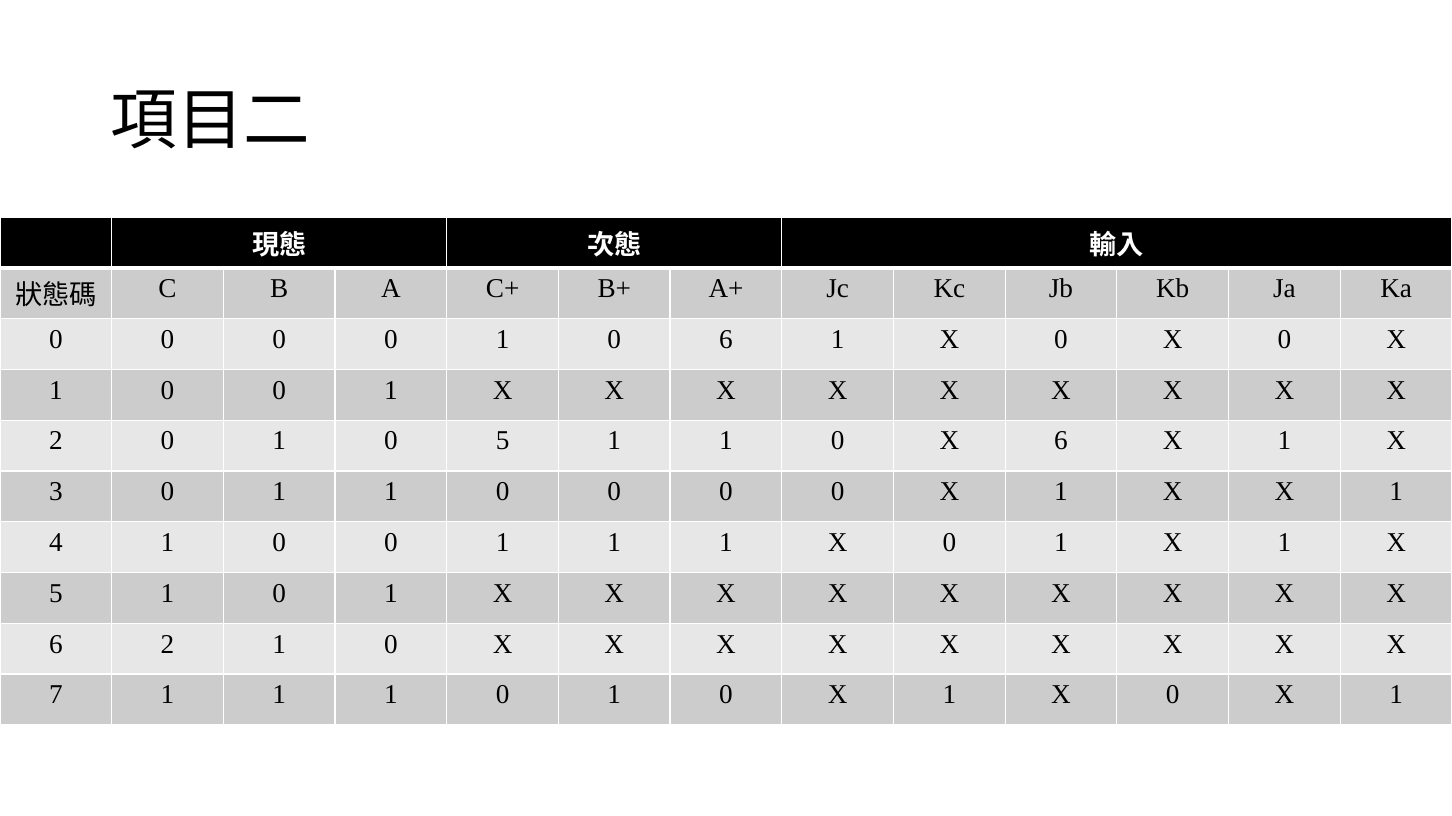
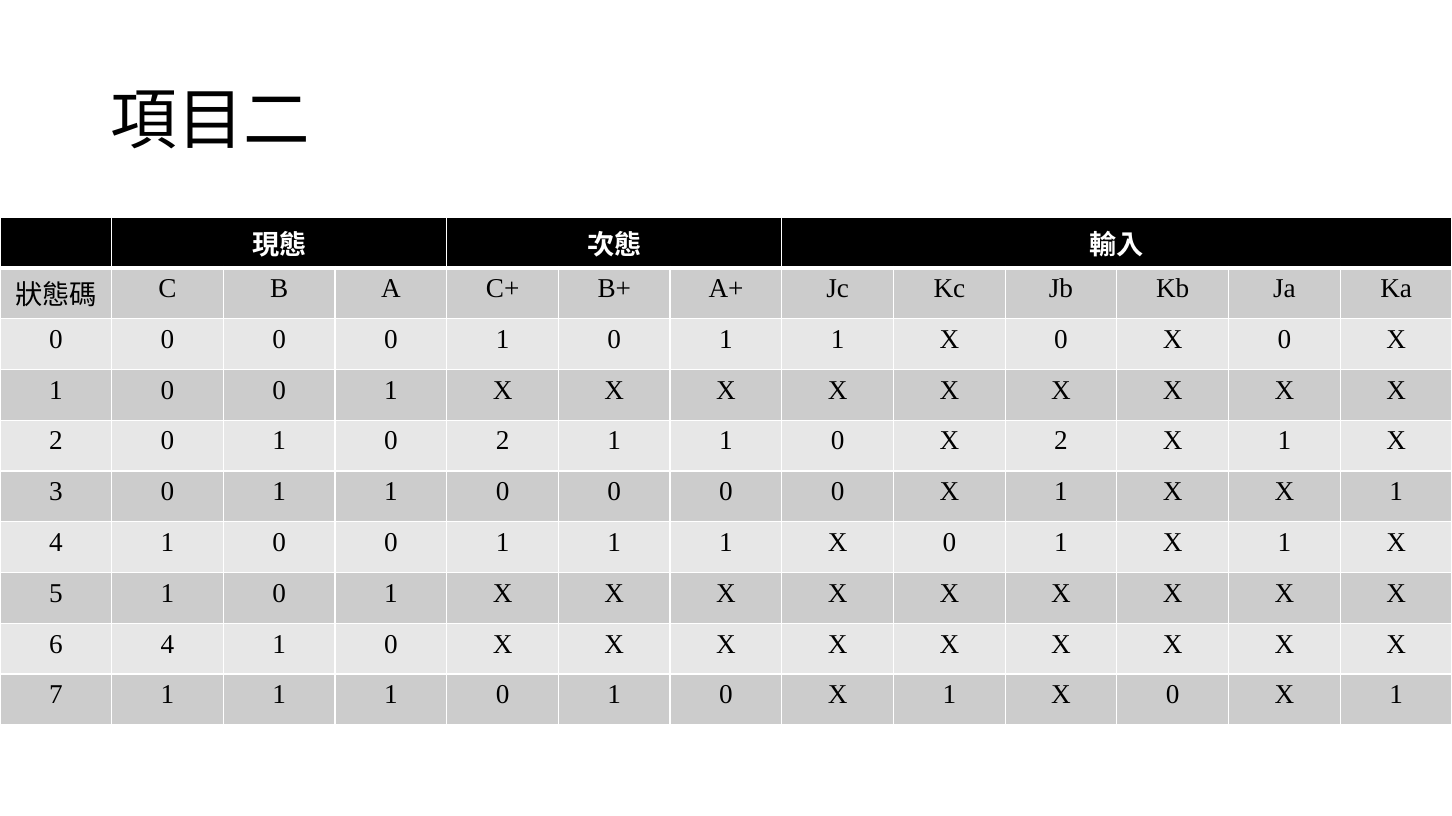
0 1 0 6: 6 -> 1
0 5: 5 -> 2
0 X 6: 6 -> 2
6 2: 2 -> 4
